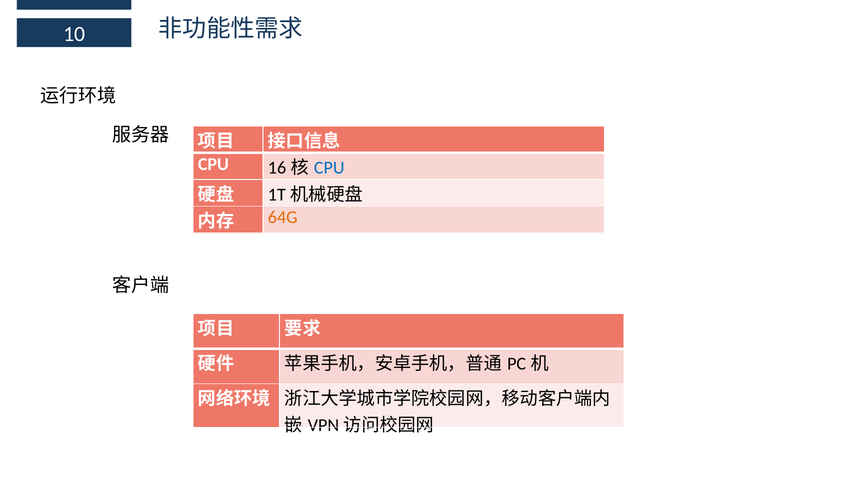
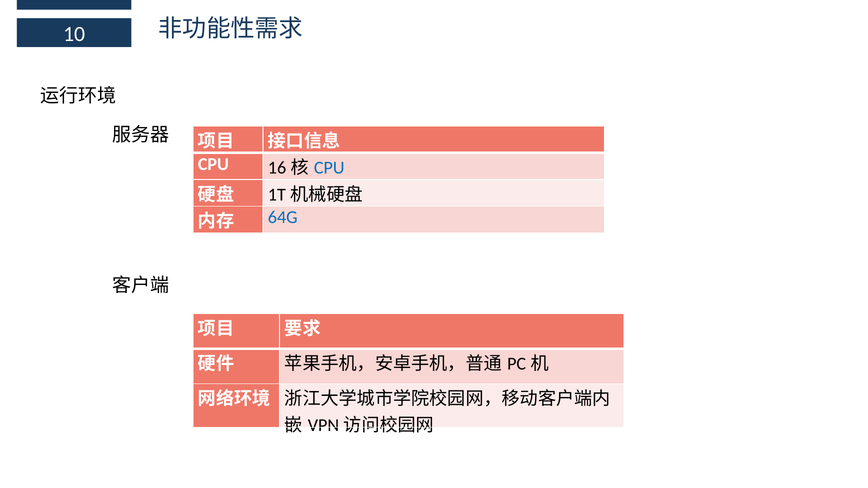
64G colour: orange -> blue
